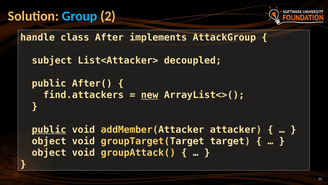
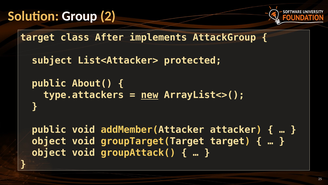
Group colour: light blue -> white
handle at (38, 37): handle -> target
decoupled: decoupled -> protected
After(: After( -> About(
find.attackers: find.attackers -> type.attackers
public at (49, 129) underline: present -> none
